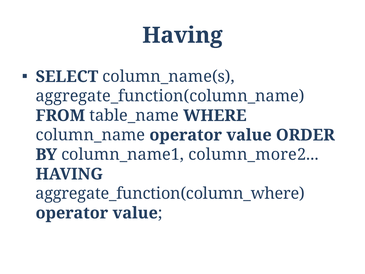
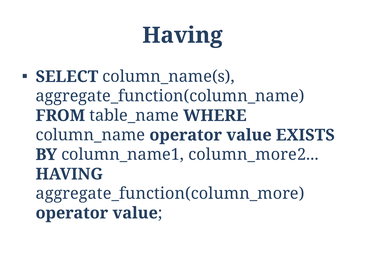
ORDER: ORDER -> EXISTS
aggregate_function(column_where: aggregate_function(column_where -> aggregate_function(column_more
